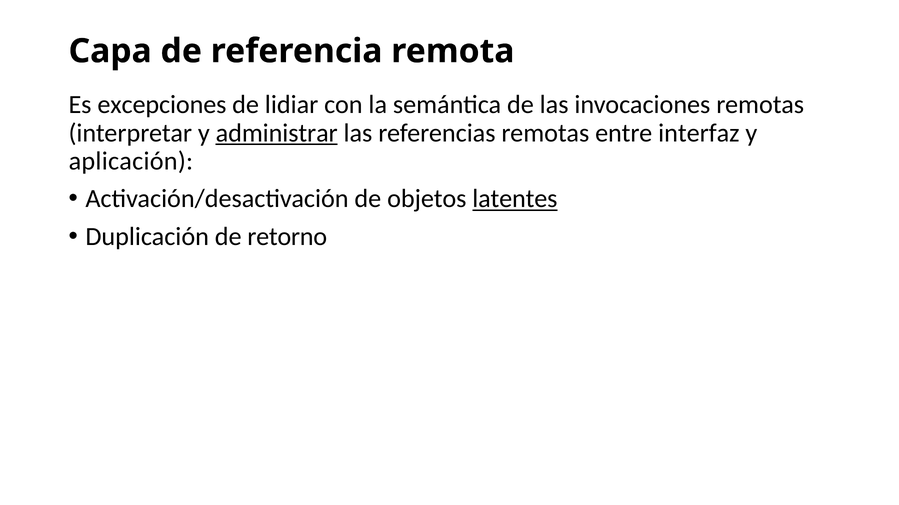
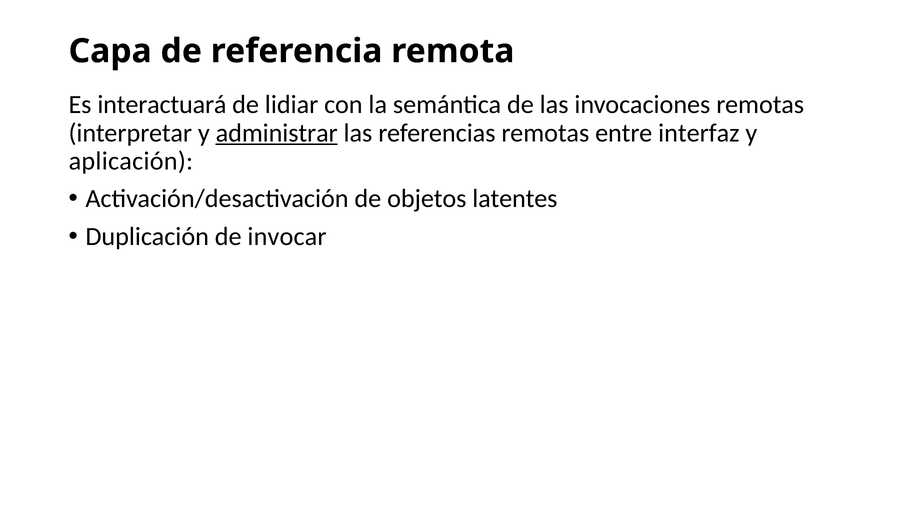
excepciones: excepciones -> interactuará
latentes underline: present -> none
retorno: retorno -> invocar
